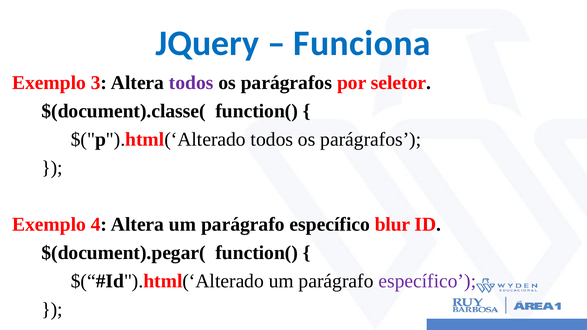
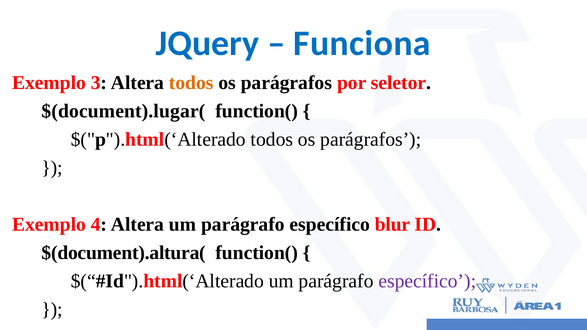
todos at (191, 83) colour: purple -> orange
$(document).classe(: $(document).classe( -> $(document).lugar(
$(document).pegar(: $(document).pegar( -> $(document).altura(
